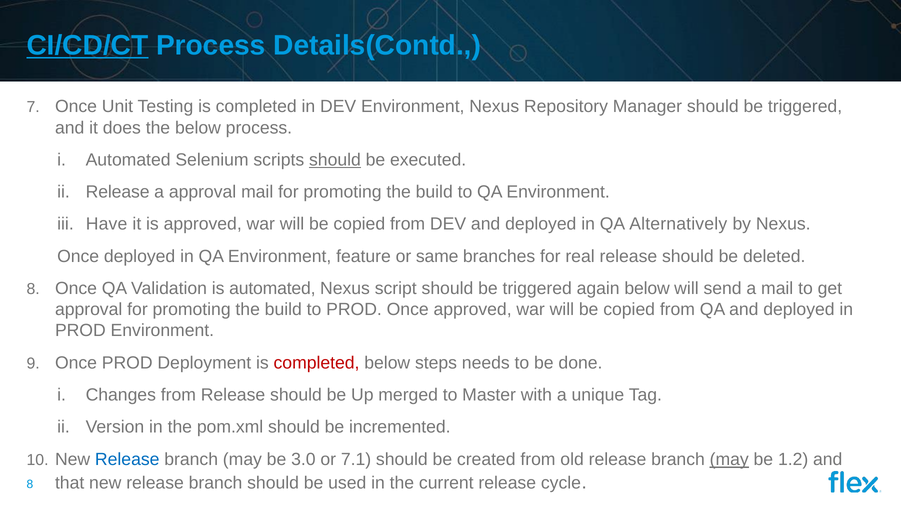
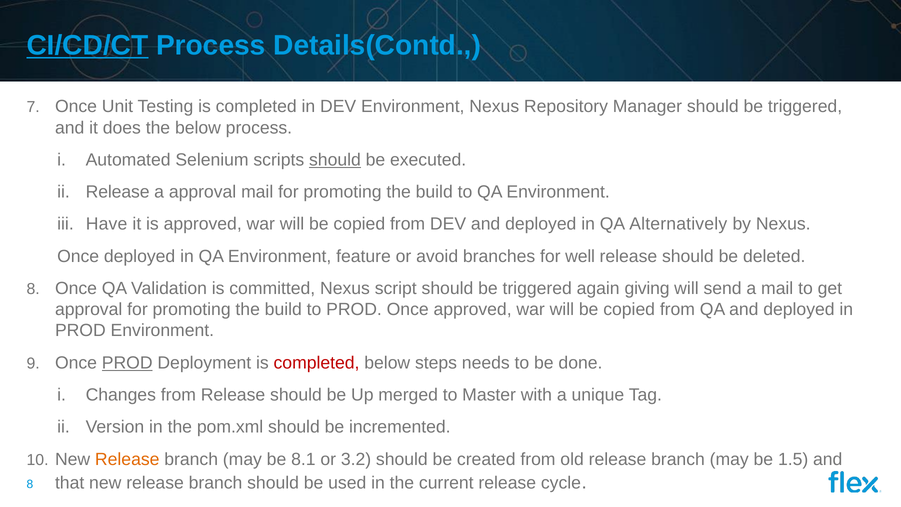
same: same -> avoid
real: real -> well
is automated: automated -> committed
again below: below -> giving
PROD at (127, 363) underline: none -> present
Release at (127, 459) colour: blue -> orange
3.0: 3.0 -> 8.1
7.1: 7.1 -> 3.2
may at (729, 459) underline: present -> none
1.2: 1.2 -> 1.5
